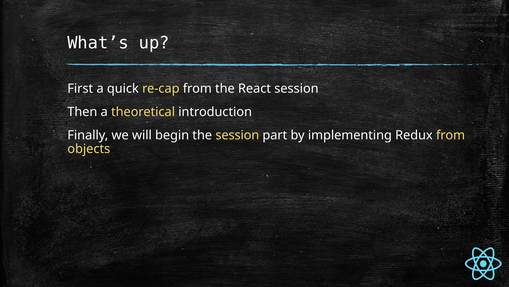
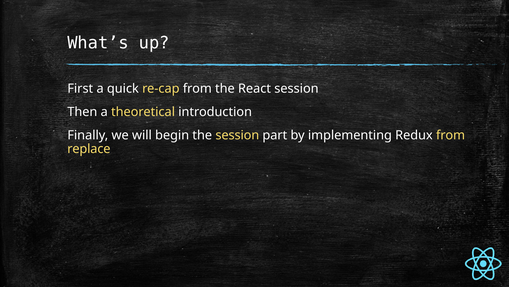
objects: objects -> replace
